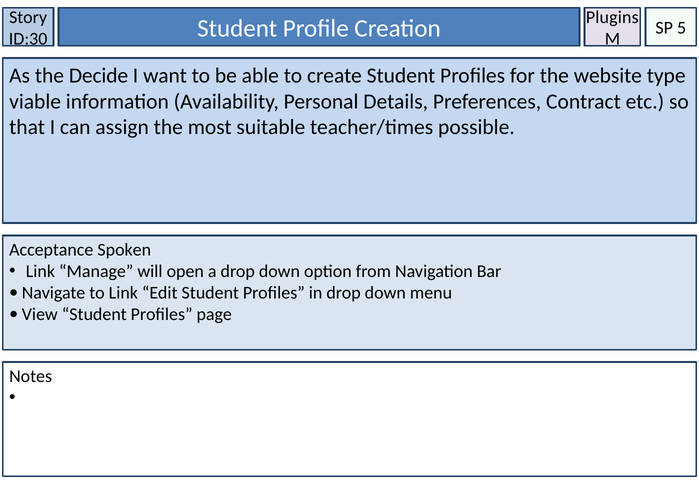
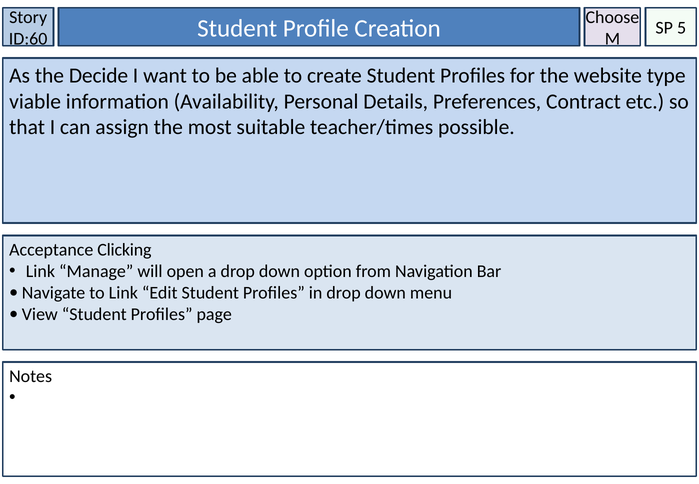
Plugins: Plugins -> Choose
ID:30: ID:30 -> ID:60
Spoken: Spoken -> Clicking
